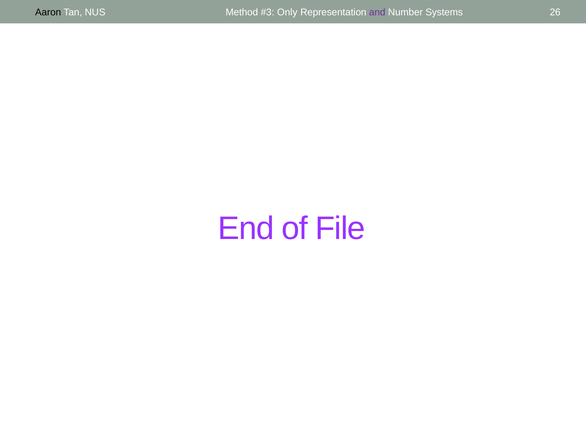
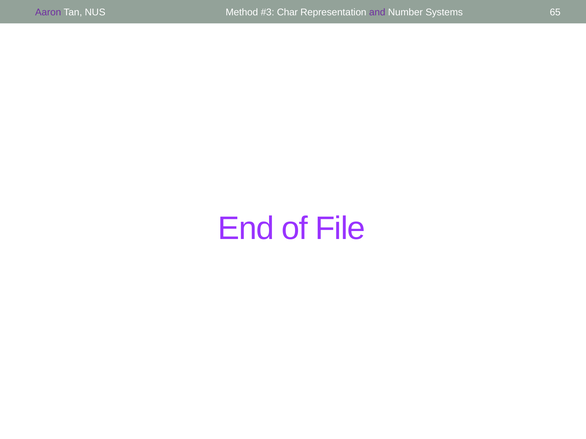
Aaron colour: black -> purple
Only: Only -> Char
26: 26 -> 65
